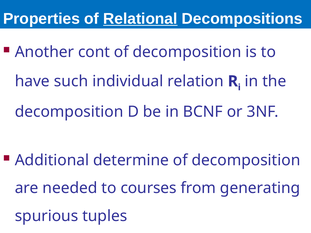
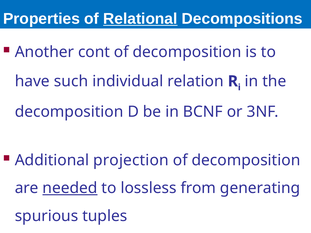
determine: determine -> projection
needed underline: none -> present
courses: courses -> lossless
